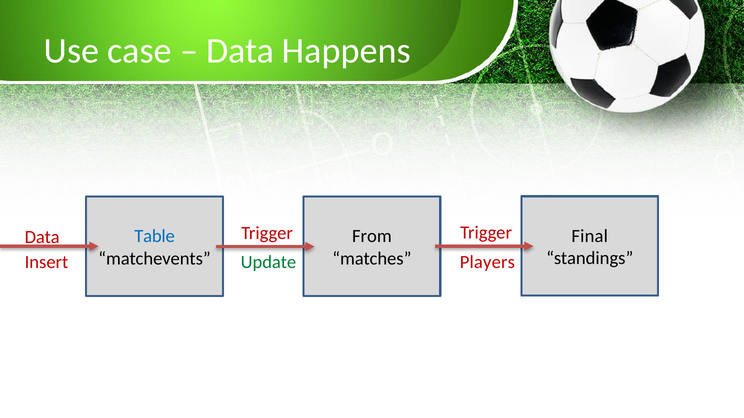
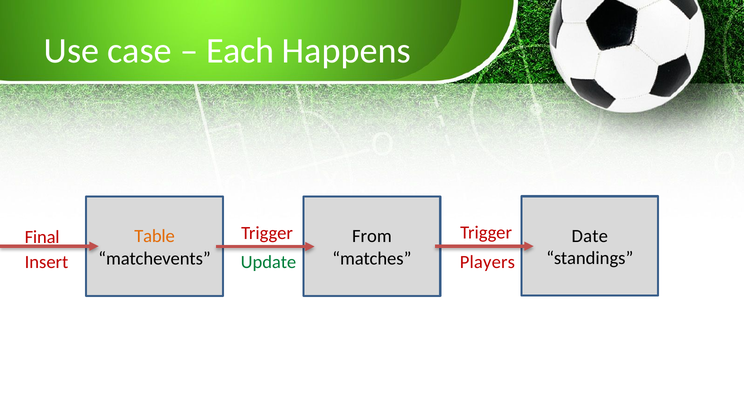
Data at (240, 51): Data -> Each
Final: Final -> Date
Table colour: blue -> orange
Data at (42, 237): Data -> Final
